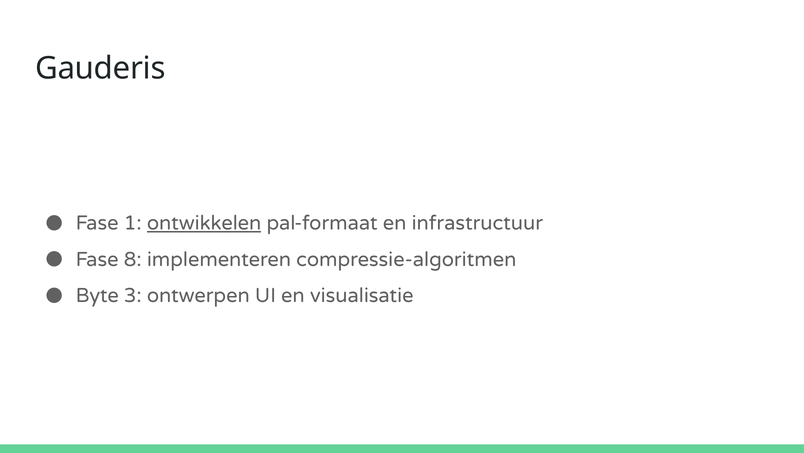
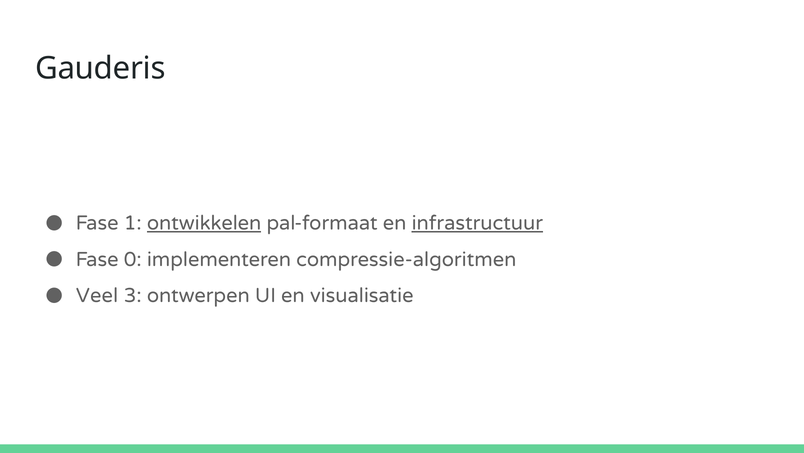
infrastructuur underline: none -> present
8: 8 -> 0
Byte: Byte -> Veel
